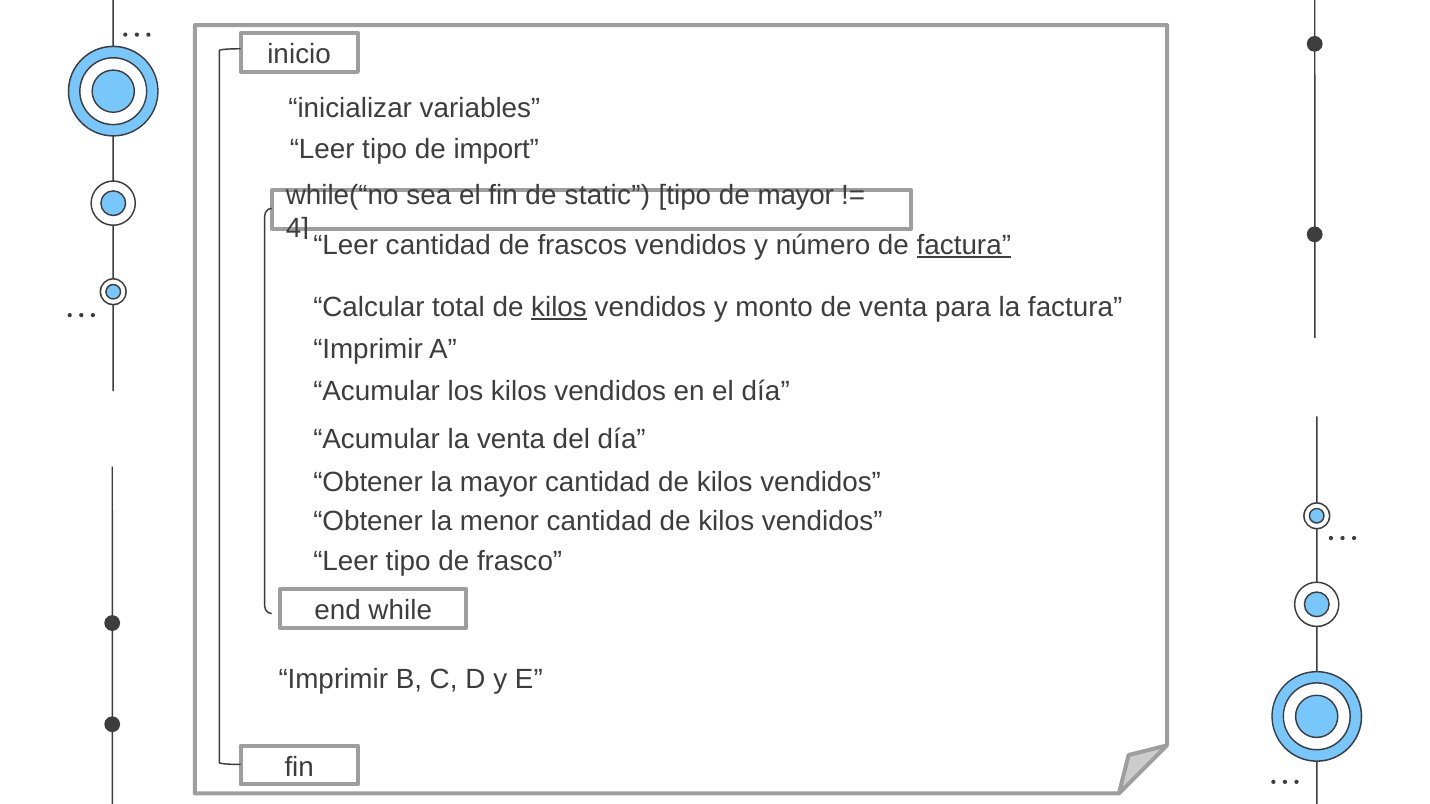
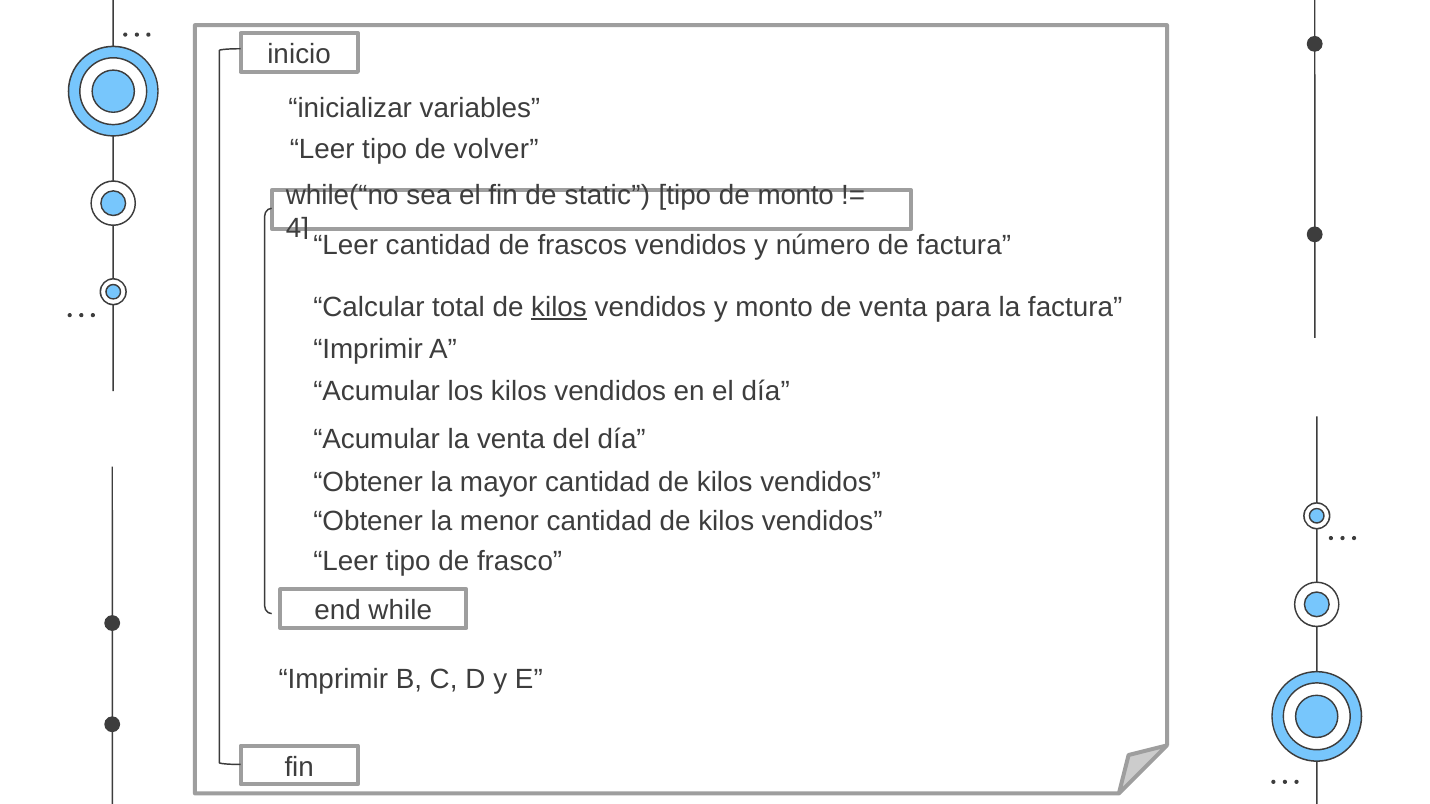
import: import -> volver
de mayor: mayor -> monto
factura at (964, 245) underline: present -> none
